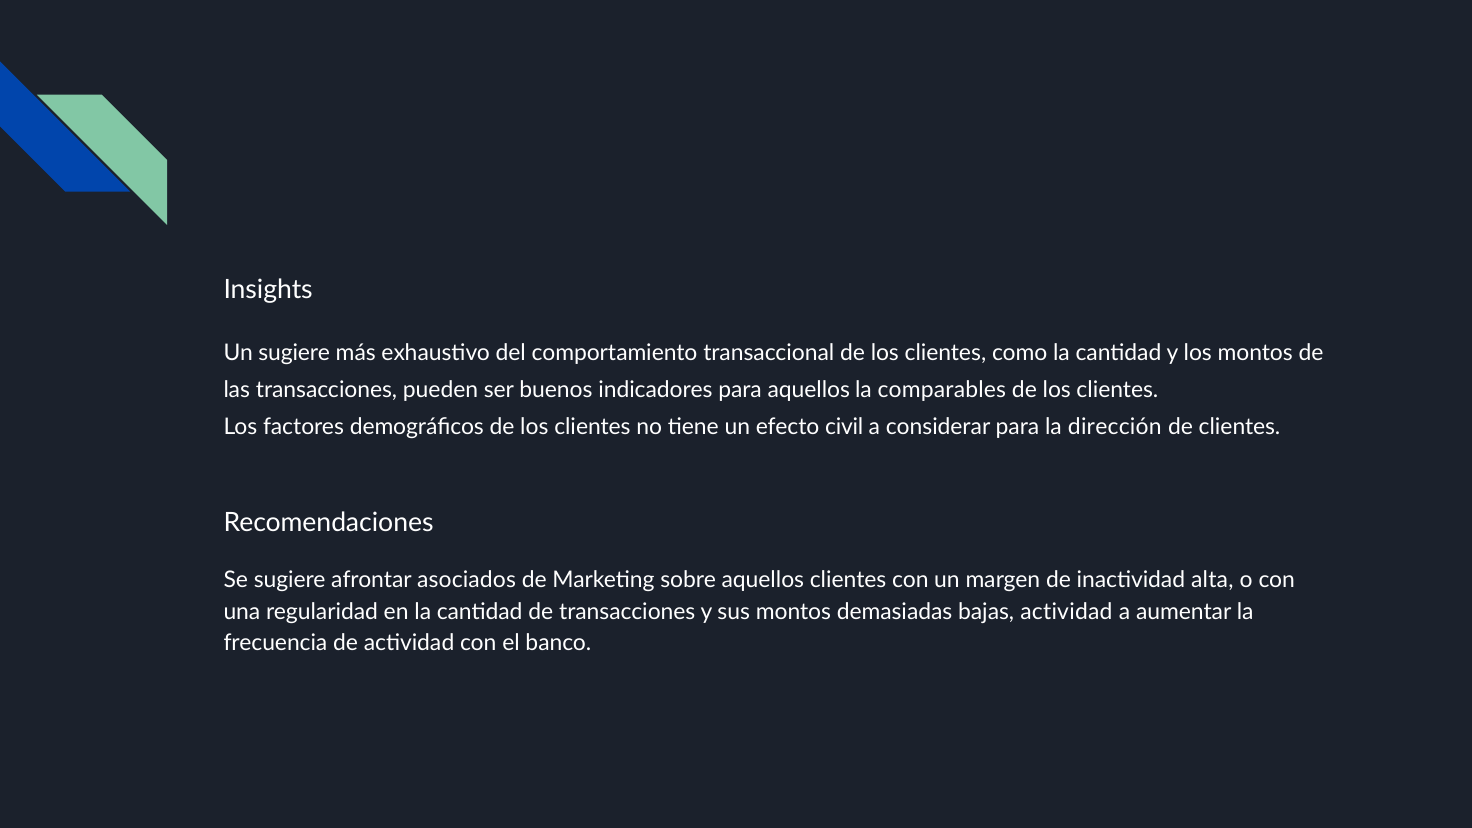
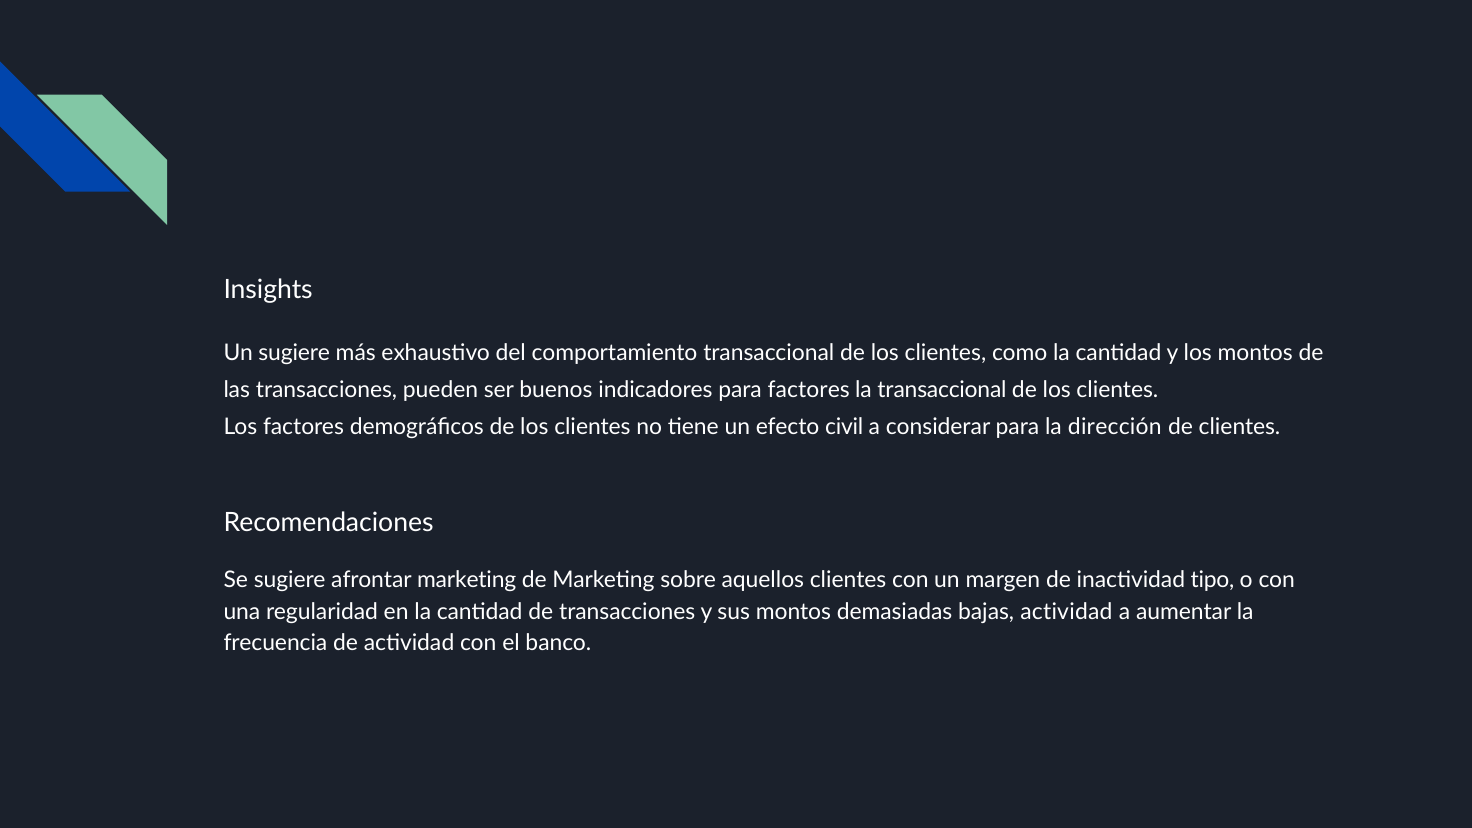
para aquellos: aquellos -> factores
la comparables: comparables -> transaccional
afrontar asociados: asociados -> marketing
alta: alta -> tipo
